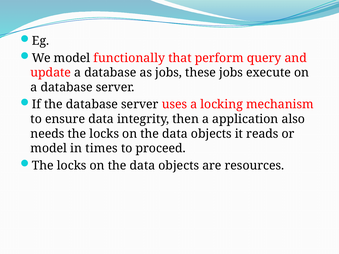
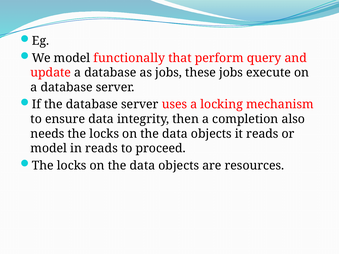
application: application -> completion
in times: times -> reads
